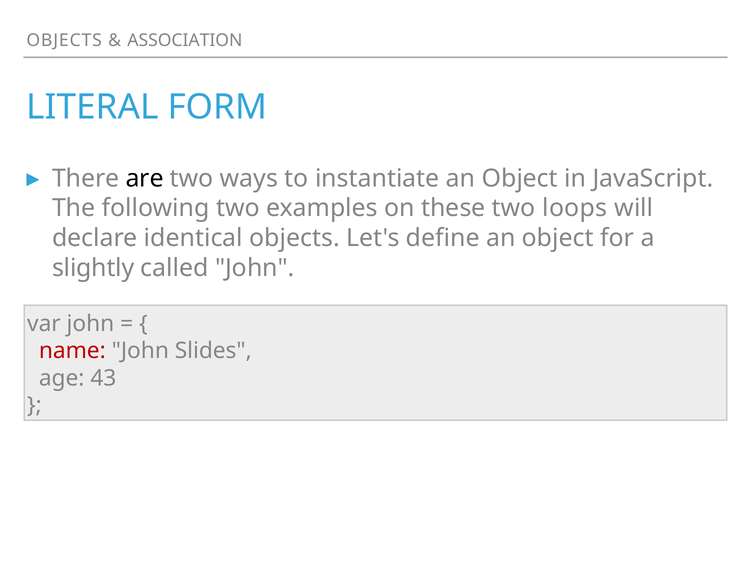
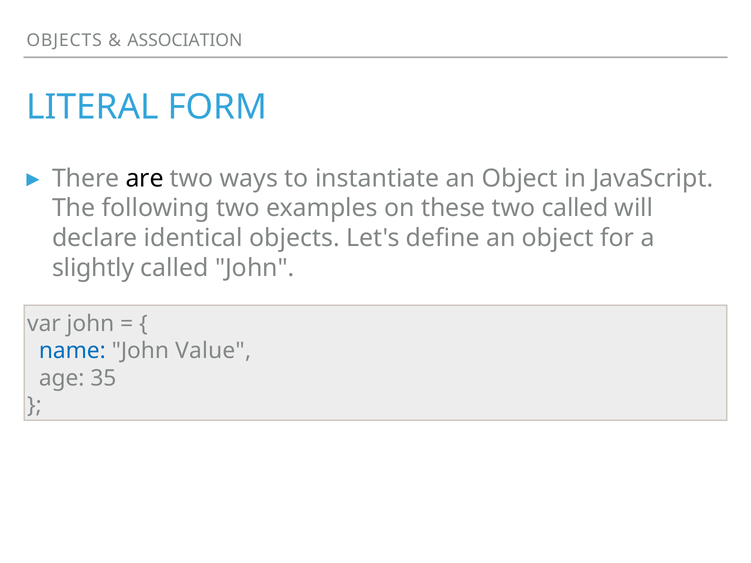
two loops: loops -> called
name colour: red -> blue
Slides: Slides -> Value
43: 43 -> 35
